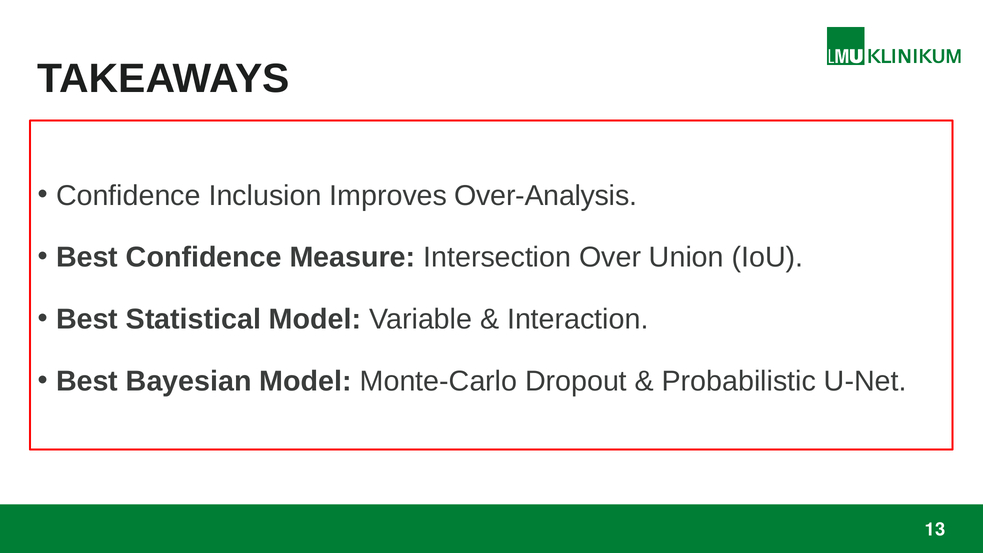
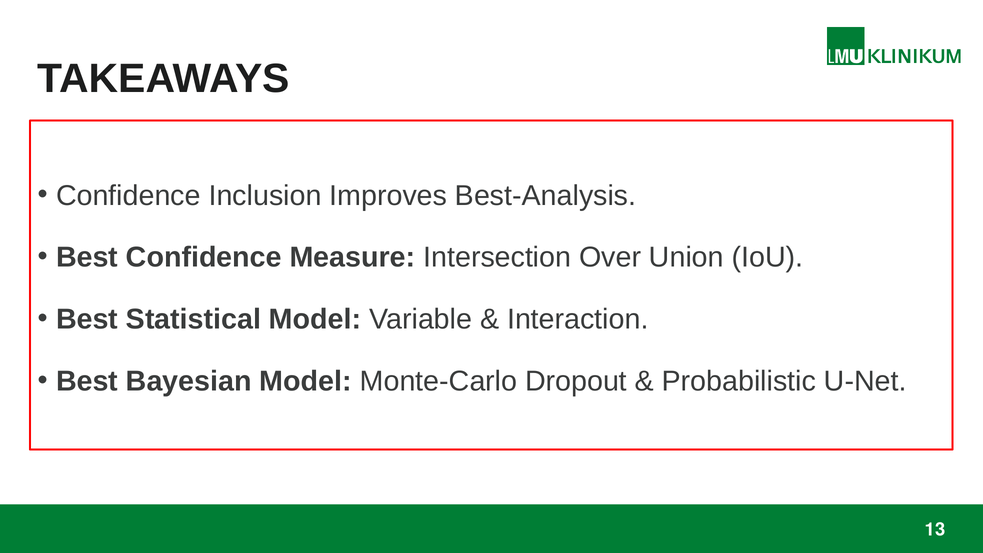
Over-Analysis: Over-Analysis -> Best-Analysis
